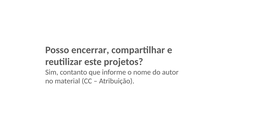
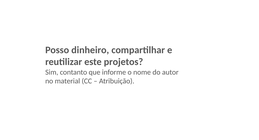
encerrar: encerrar -> dinheiro
